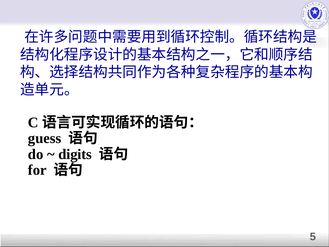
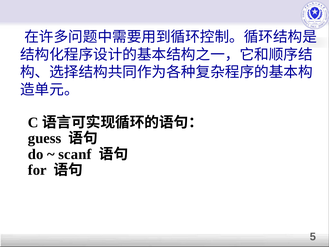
digits: digits -> scanf
